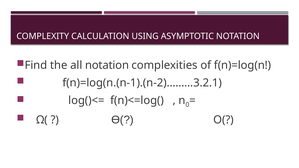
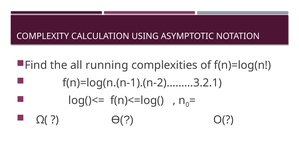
all notation: notation -> running
